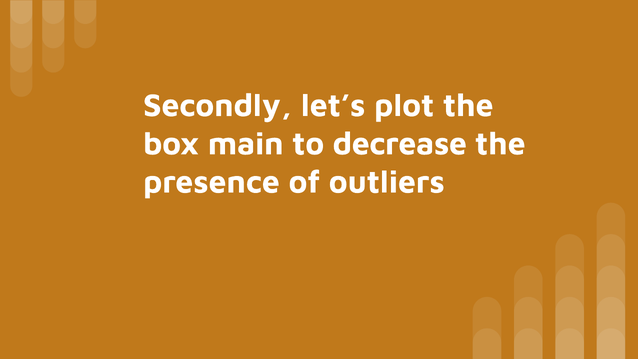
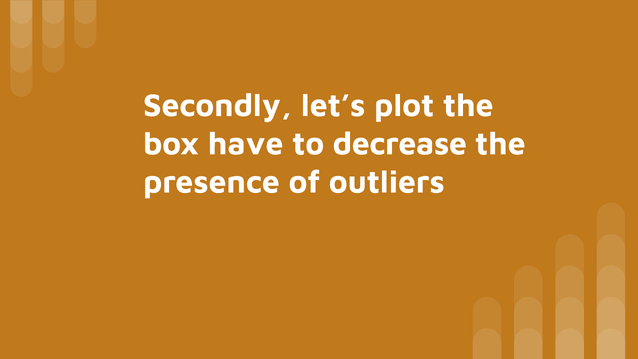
main: main -> have
